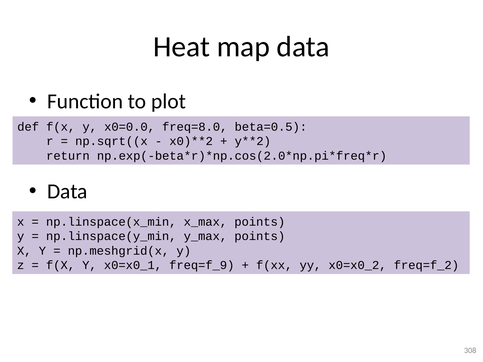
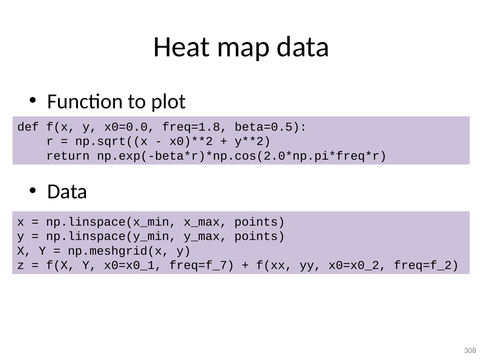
freq=8.0: freq=8.0 -> freq=1.8
freq=f_9: freq=f_9 -> freq=f_7
